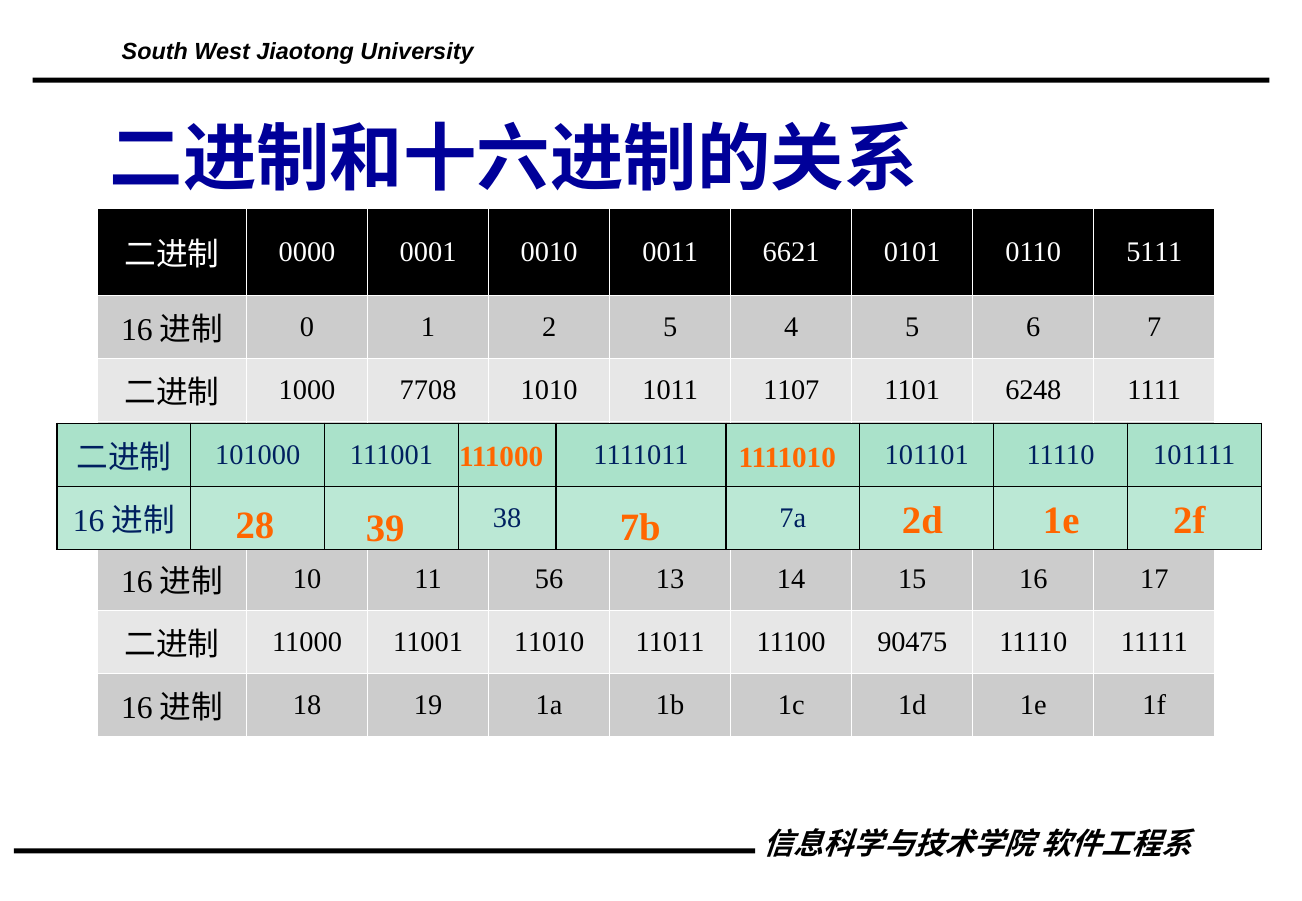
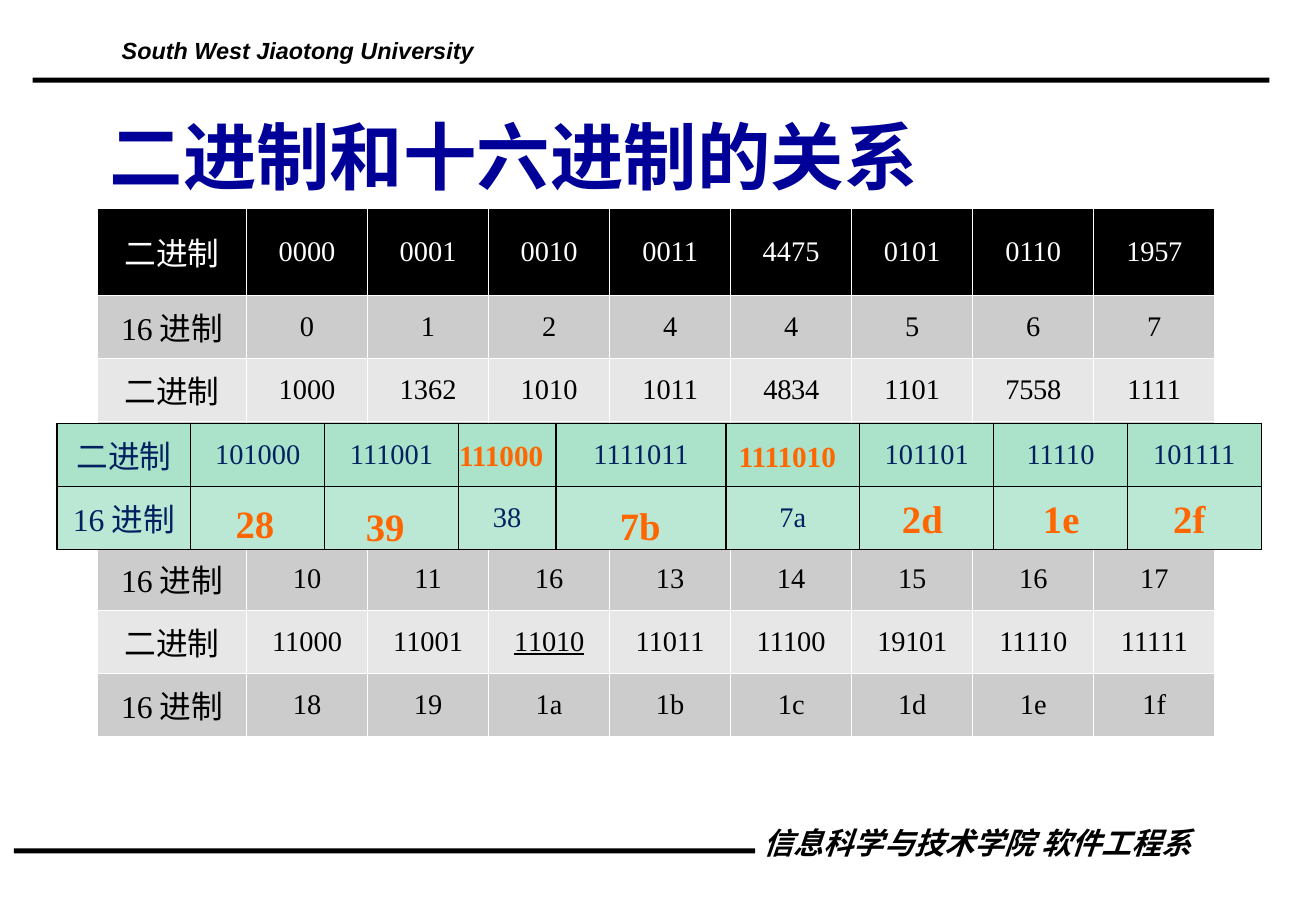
6621: 6621 -> 4475
5111: 5111 -> 1957
2 5: 5 -> 4
7708: 7708 -> 1362
1107: 1107 -> 4834
6248: 6248 -> 7558
11 56: 56 -> 16
11010 underline: none -> present
90475: 90475 -> 19101
